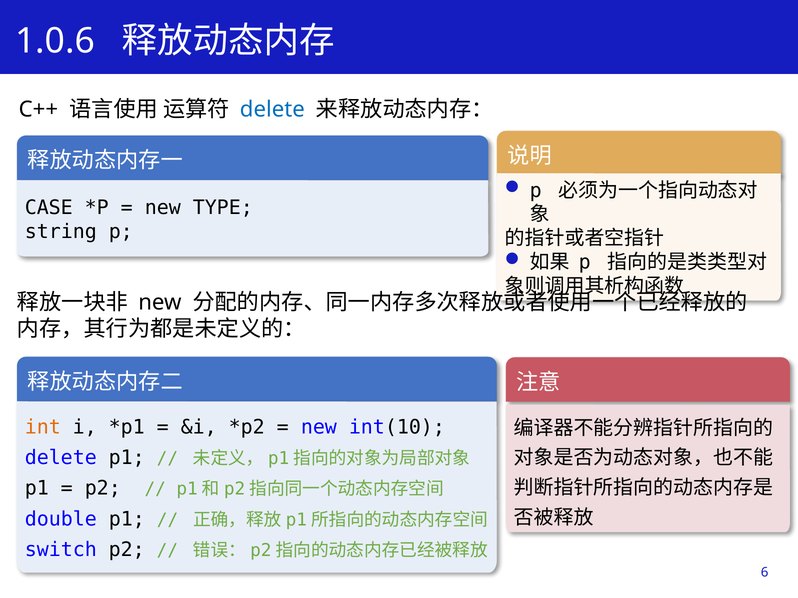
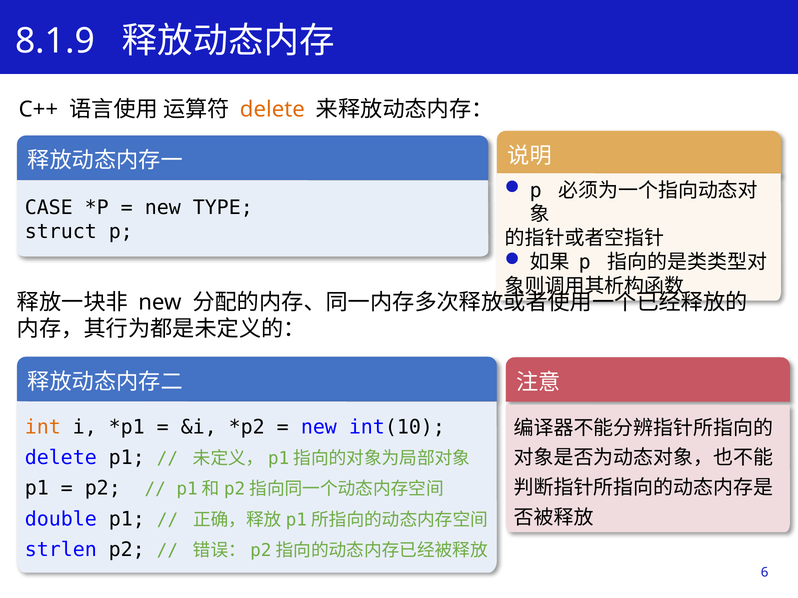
1.0.6: 1.0.6 -> 8.1.9
delete at (272, 109) colour: blue -> orange
string: string -> struct
switch: switch -> strlen
